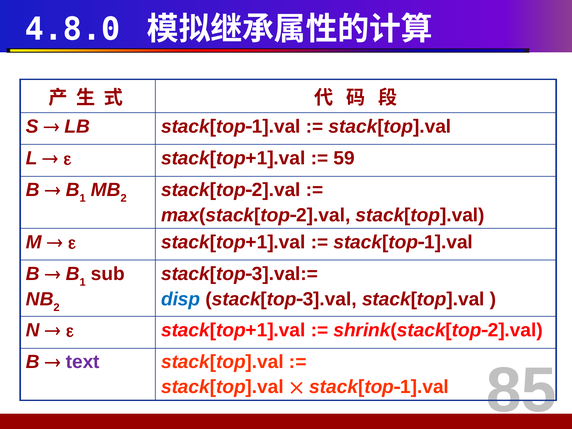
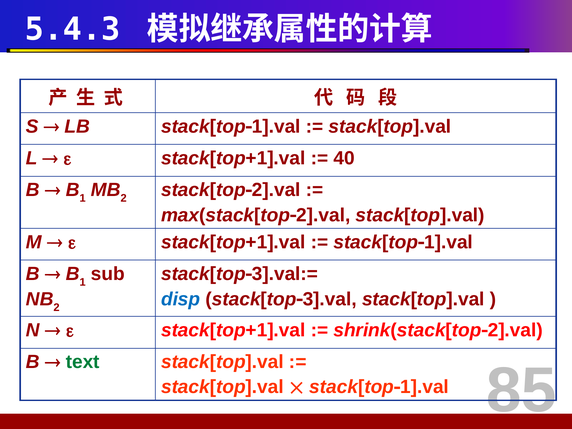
4.8.0: 4.8.0 -> 5.4.3
59: 59 -> 40
text colour: purple -> green
